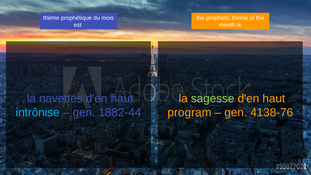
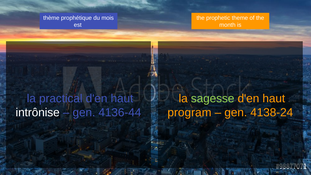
navettes: navettes -> practical
intrônise colour: light blue -> white
1882-44: 1882-44 -> 4136-44
4138-76: 4138-76 -> 4138-24
